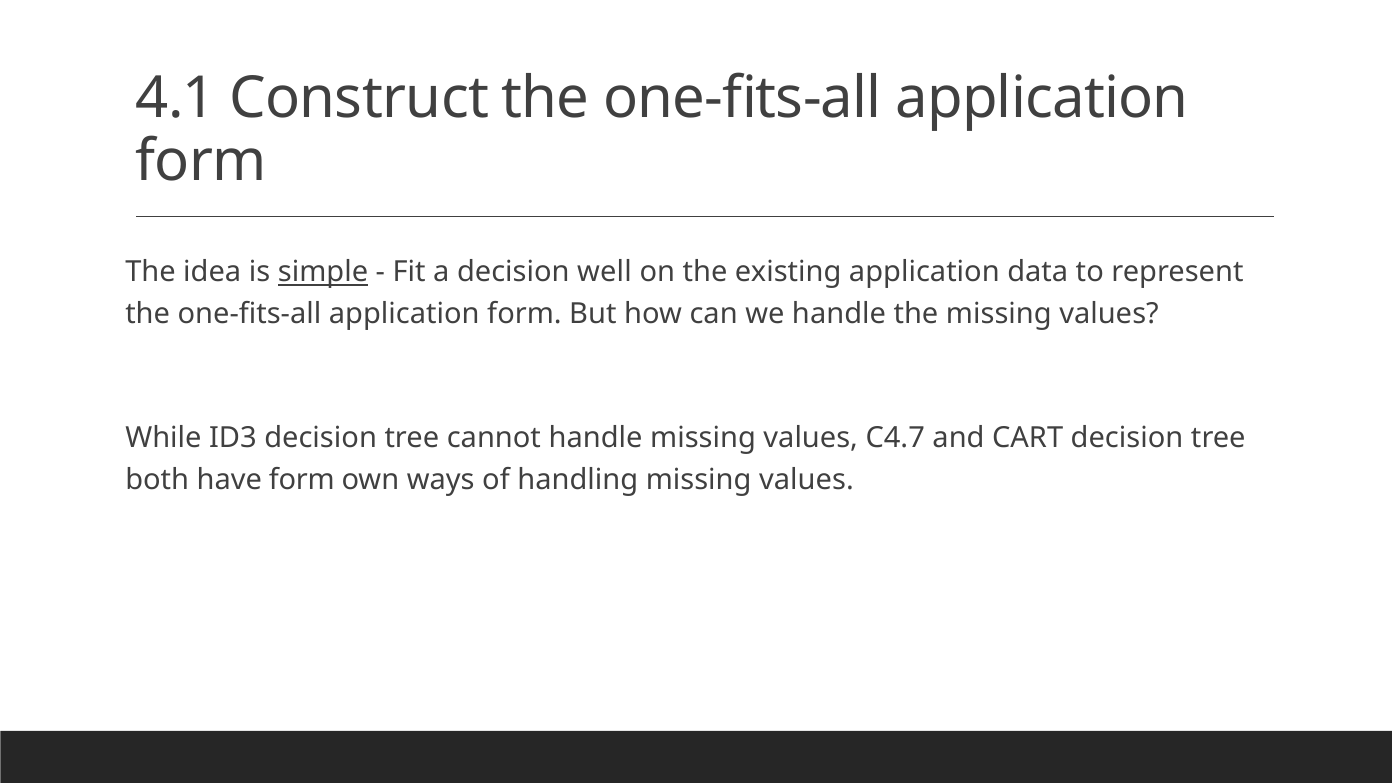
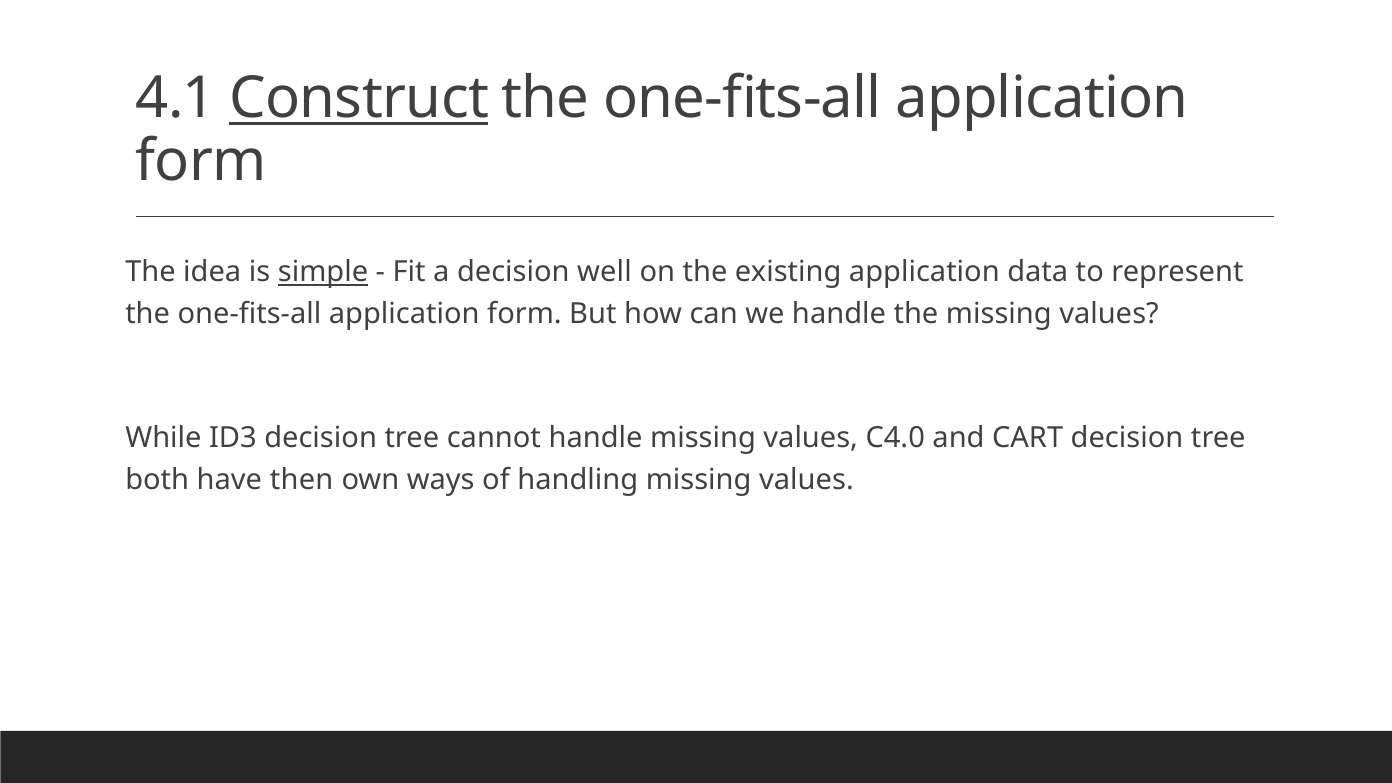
Construct underline: none -> present
C4.7: C4.7 -> C4.0
have form: form -> then
